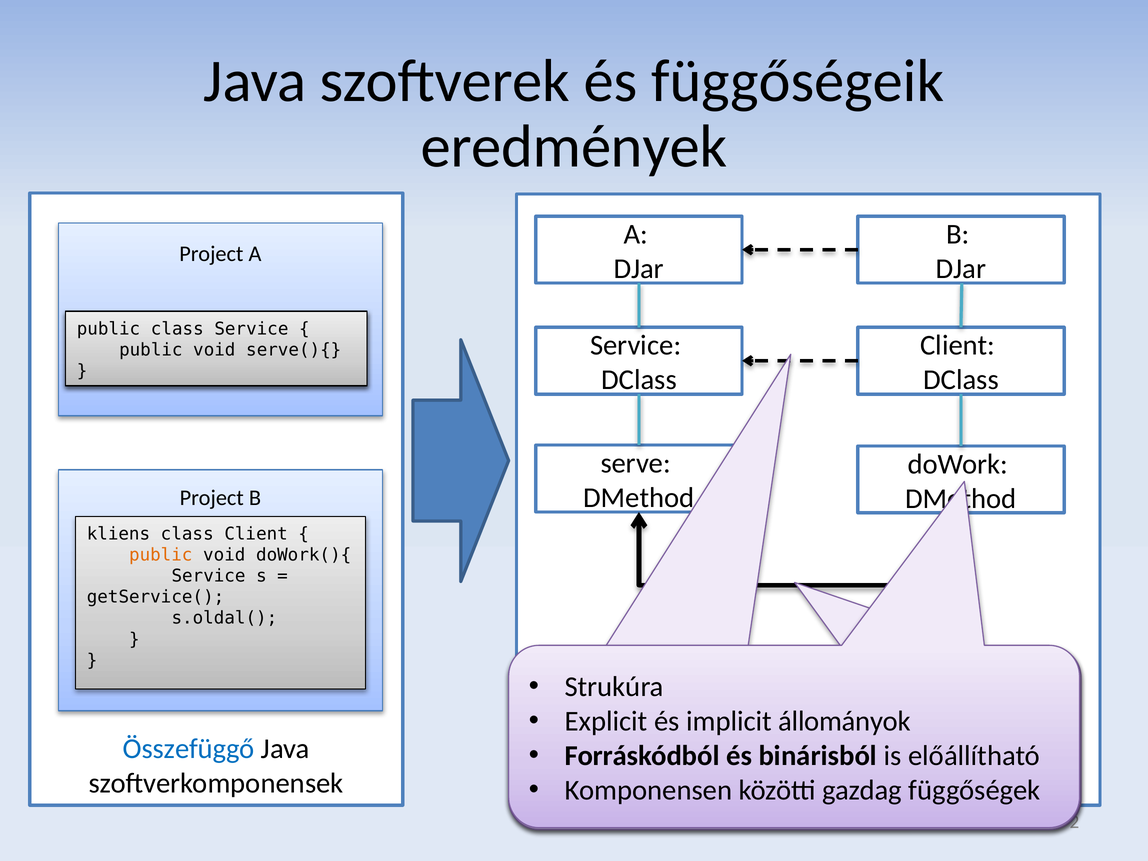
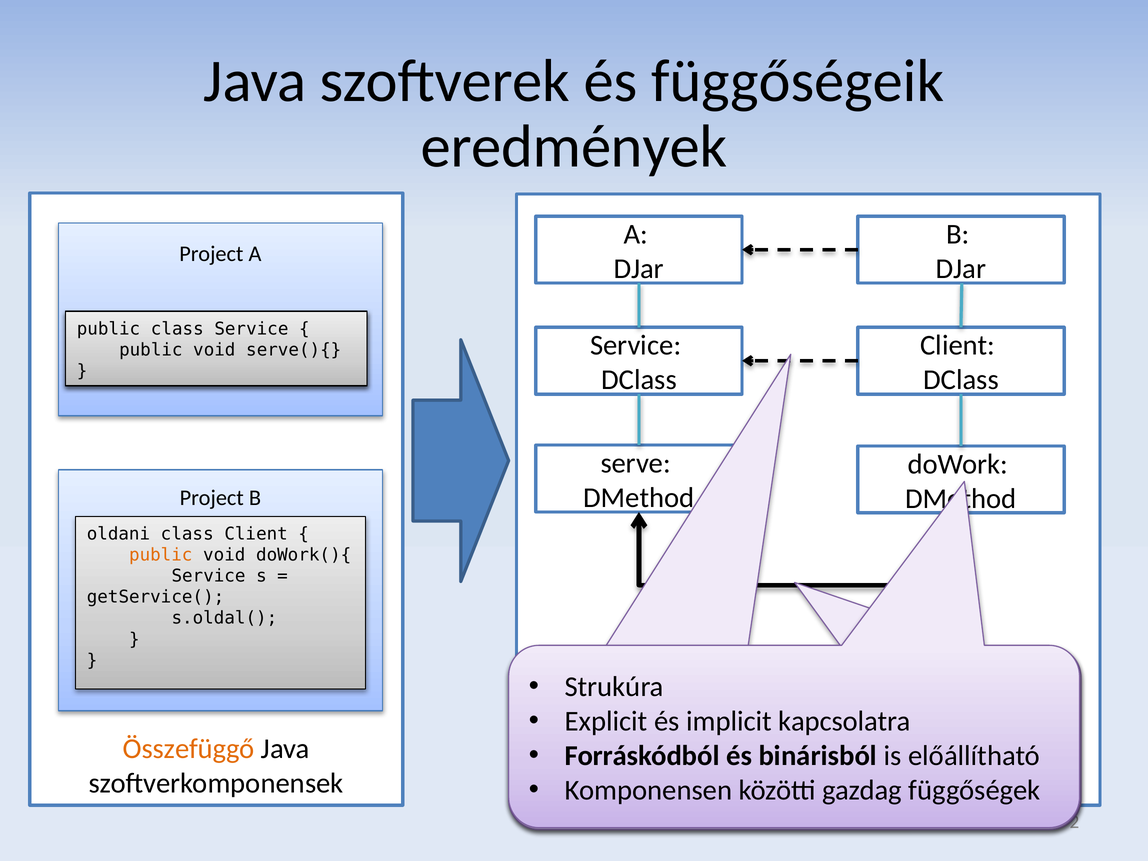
kliens: kliens -> oldani
állományok: állományok -> kapcsolatra
Összefüggő colour: blue -> orange
